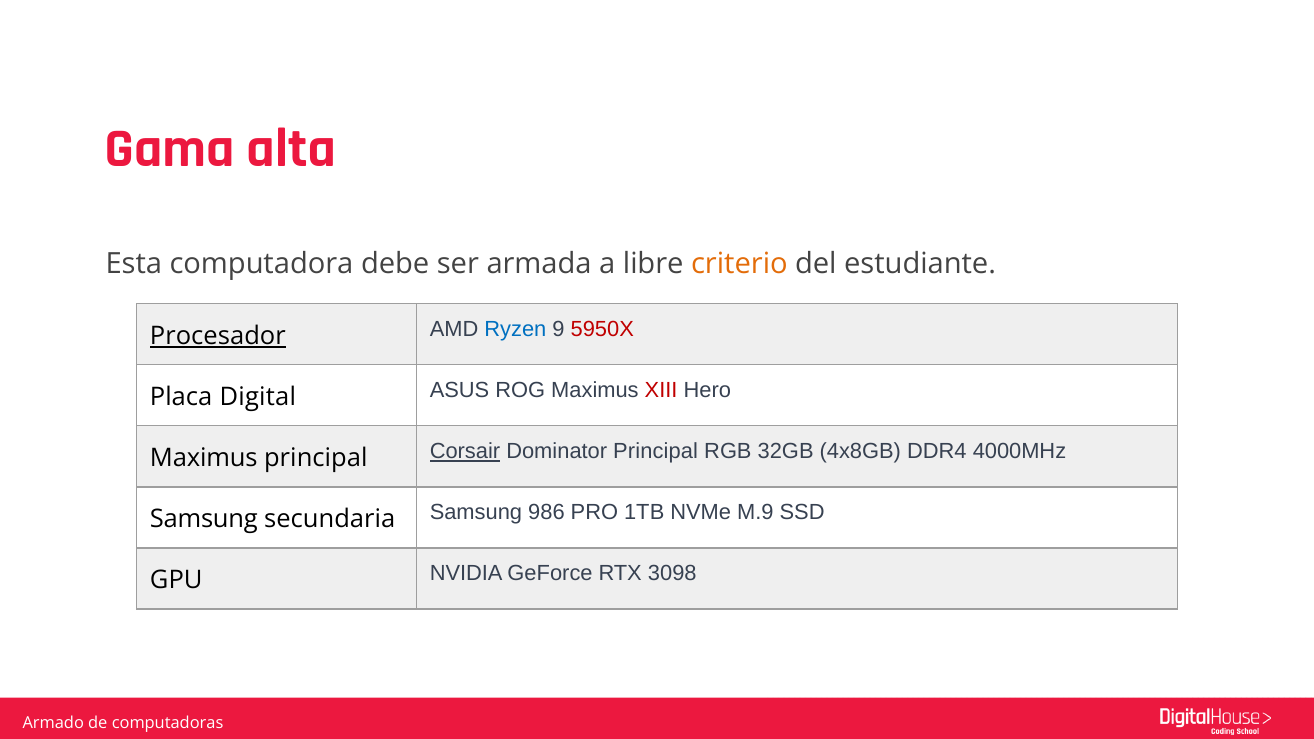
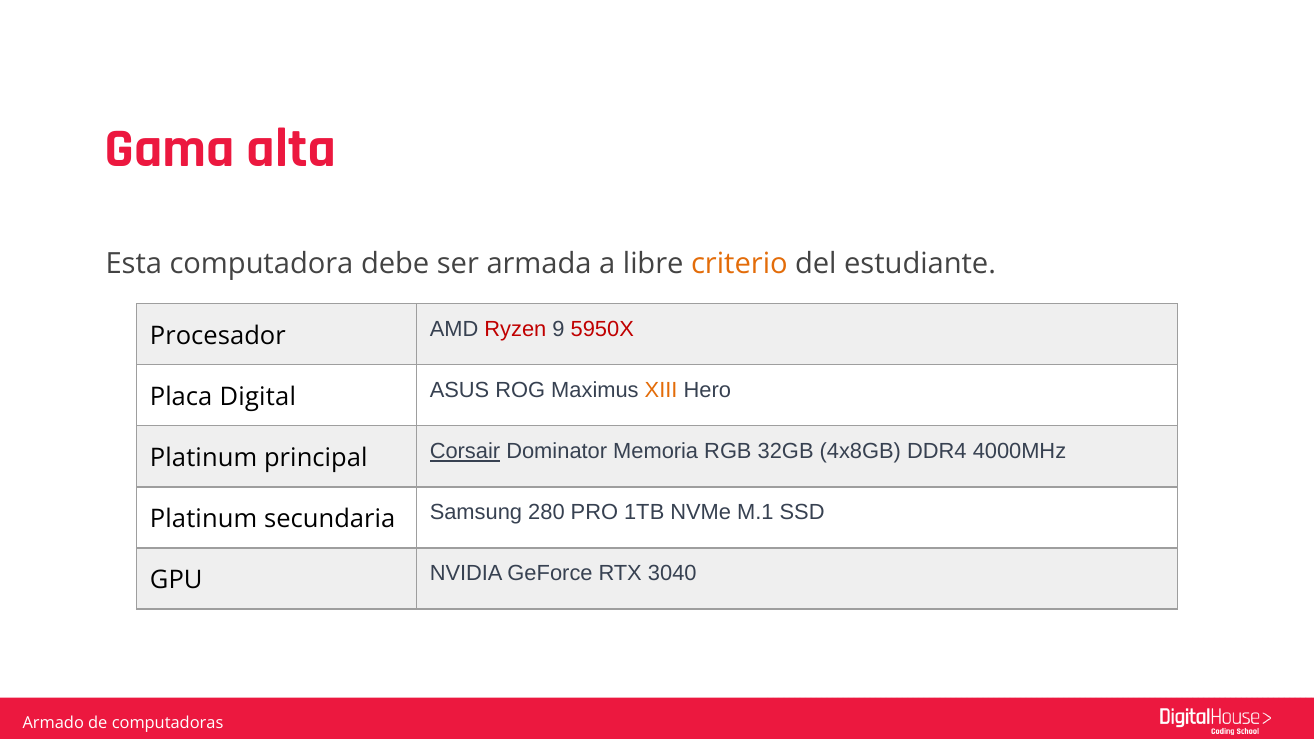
Procesador underline: present -> none
Ryzen colour: blue -> red
XIII colour: red -> orange
Maximus at (204, 458): Maximus -> Platinum
Dominator Principal: Principal -> Memoria
Samsung at (204, 519): Samsung -> Platinum
986: 986 -> 280
M.9: M.9 -> M.1
3098: 3098 -> 3040
